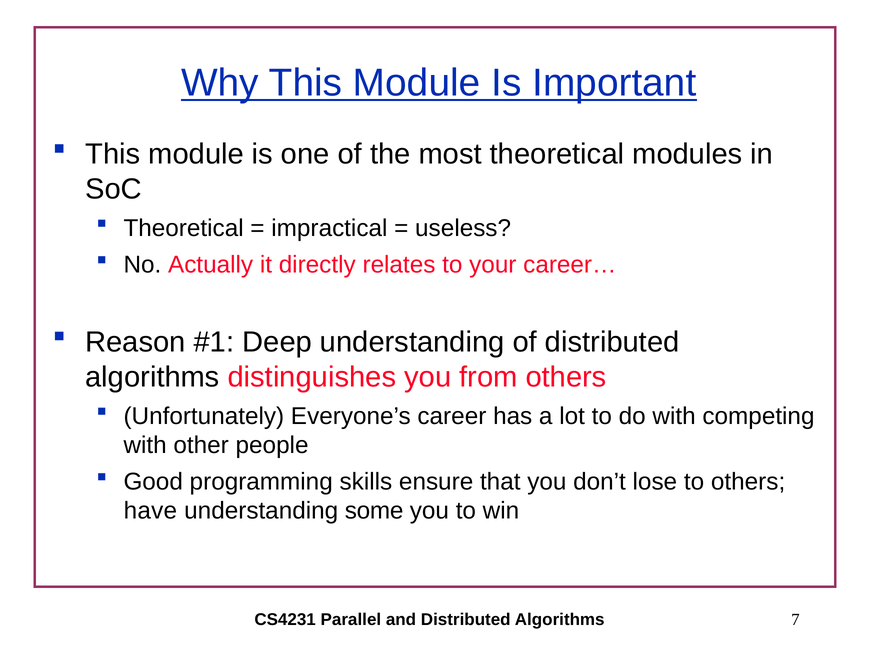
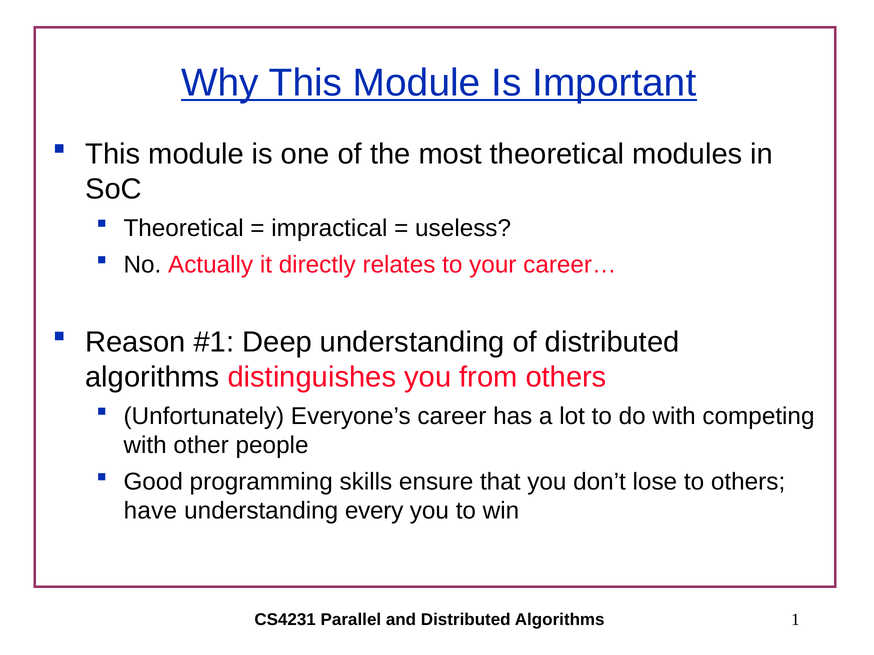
some: some -> every
7: 7 -> 1
